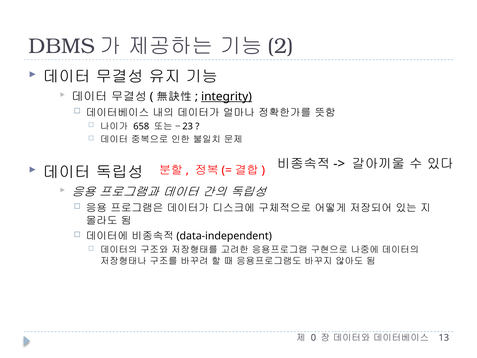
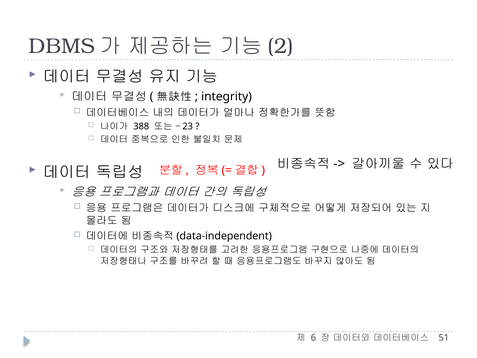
integrity underline: present -> none
658: 658 -> 388
0: 0 -> 6
13: 13 -> 51
